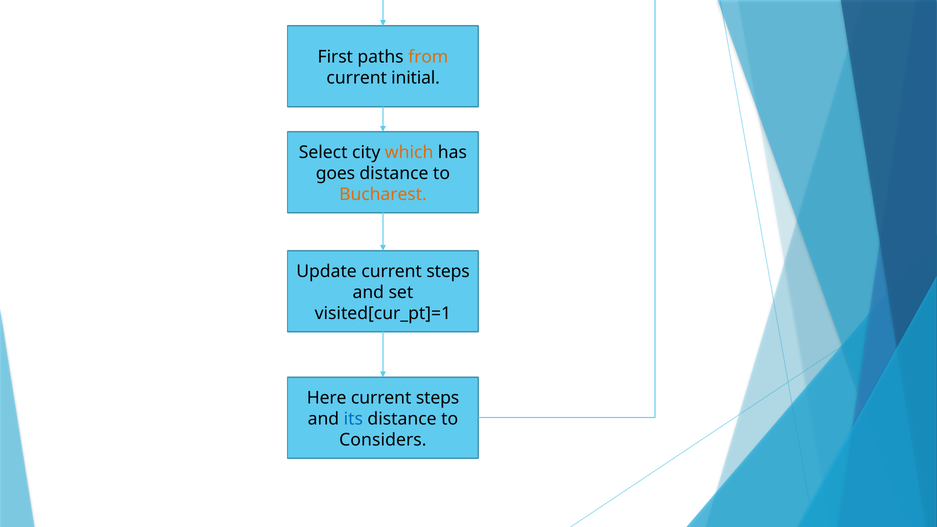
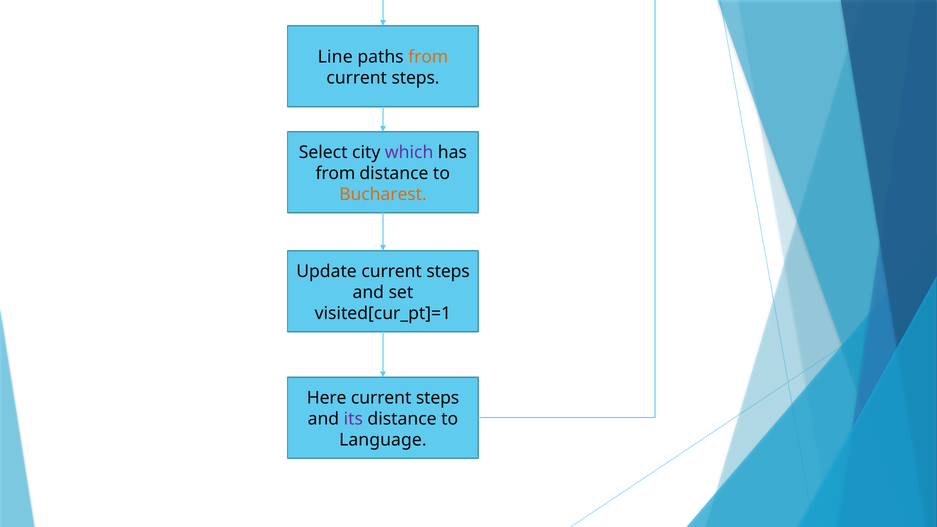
First: First -> Line
initial at (416, 78): initial -> steps
which colour: orange -> purple
goes at (335, 173): goes -> from
its colour: blue -> purple
Considers: Considers -> Language
